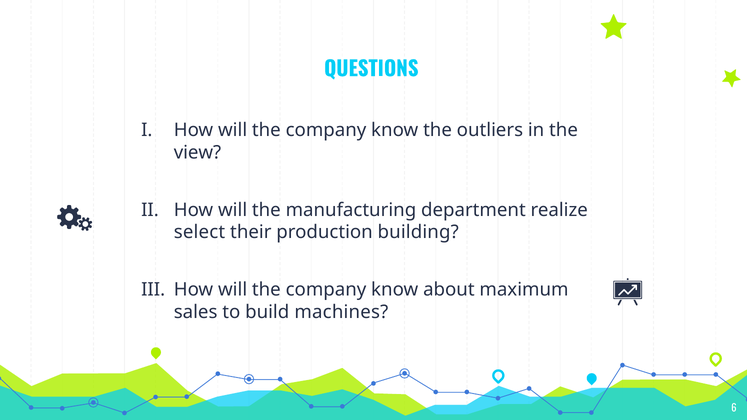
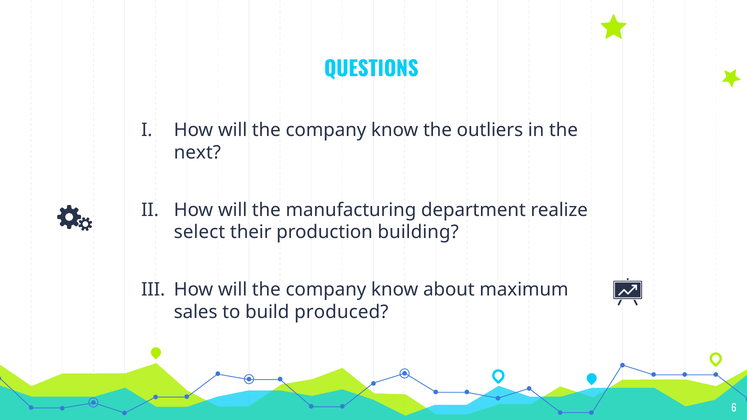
view: view -> next
machines: machines -> produced
